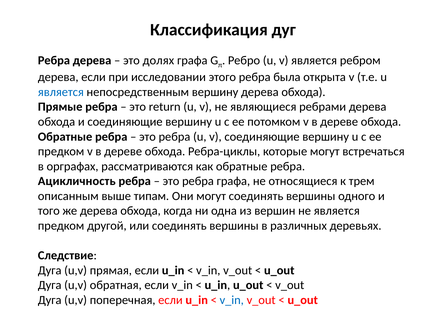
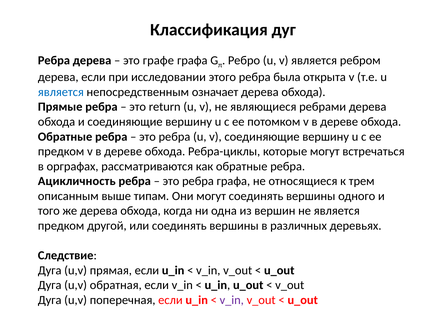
долях: долях -> графе
непосредственным вершину: вершину -> означает
v_in at (232, 300) colour: blue -> purple
